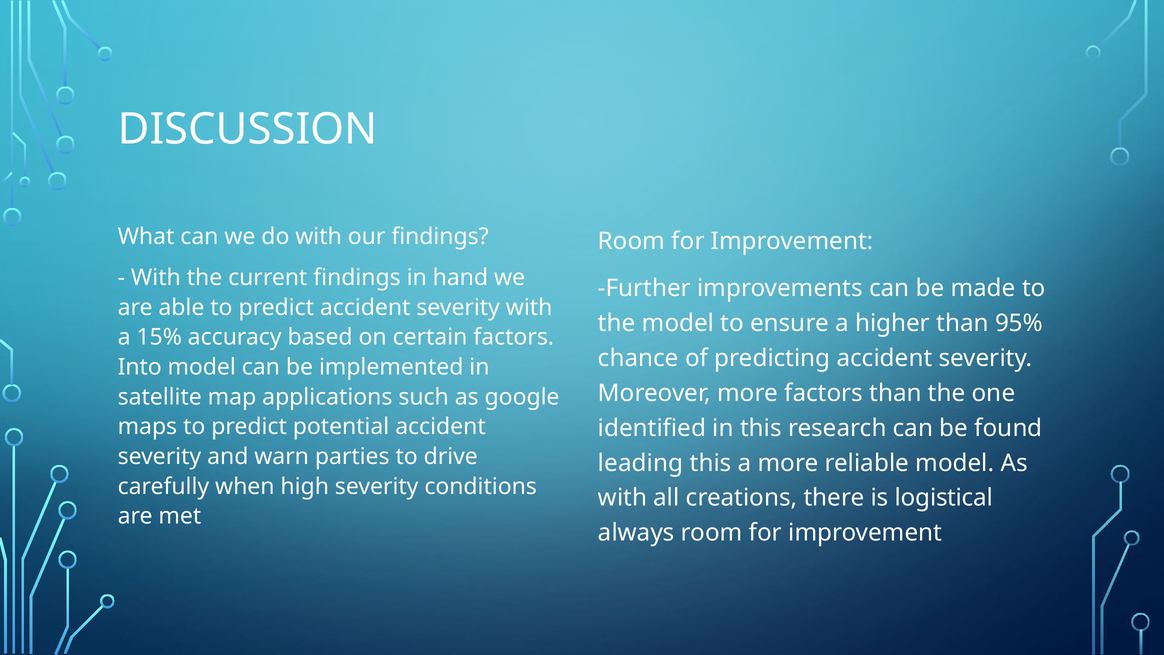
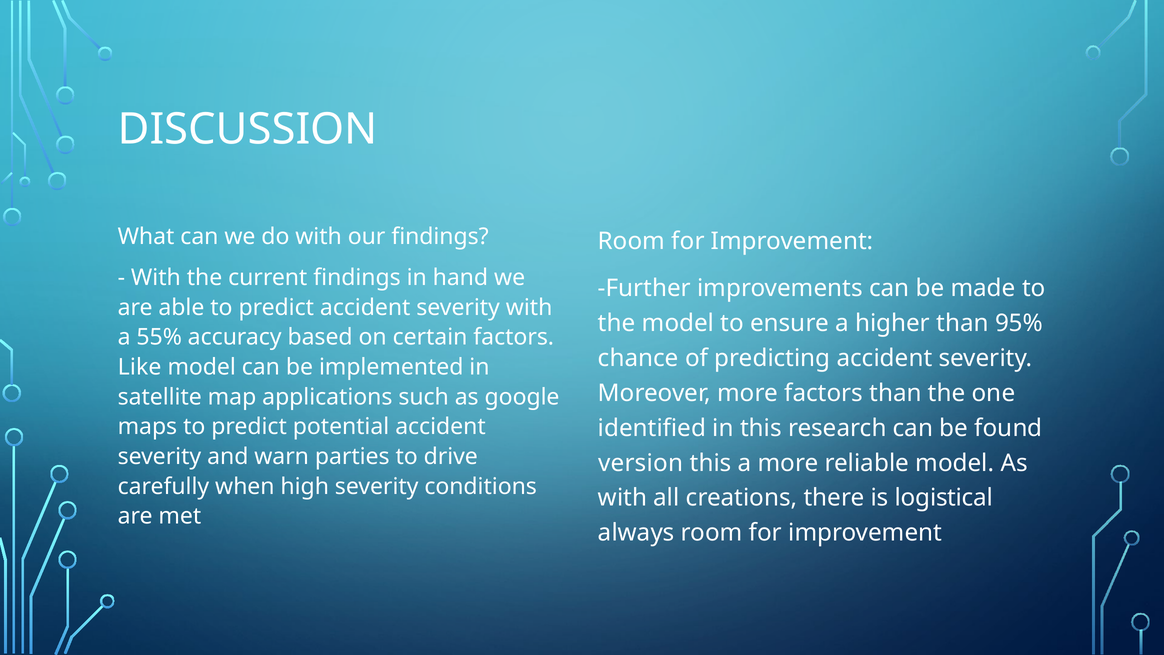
15%: 15% -> 55%
Into: Into -> Like
leading: leading -> version
